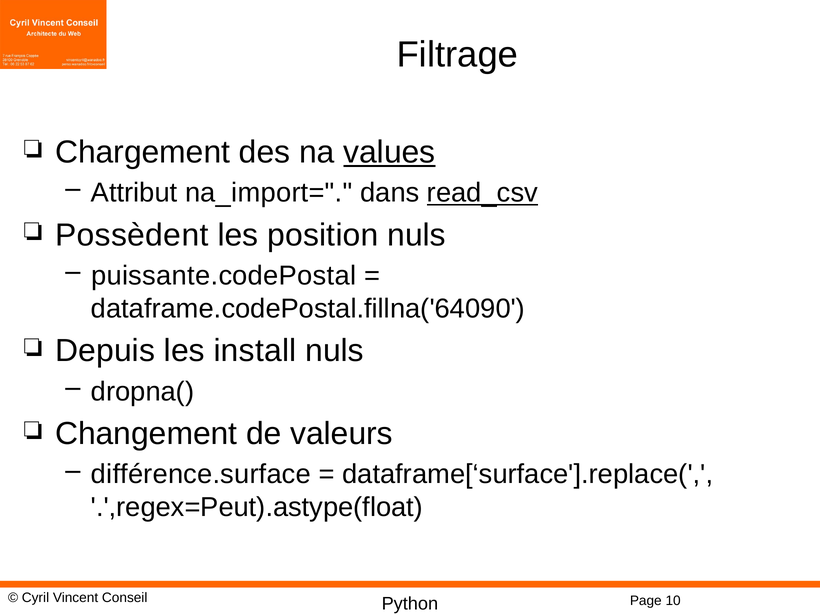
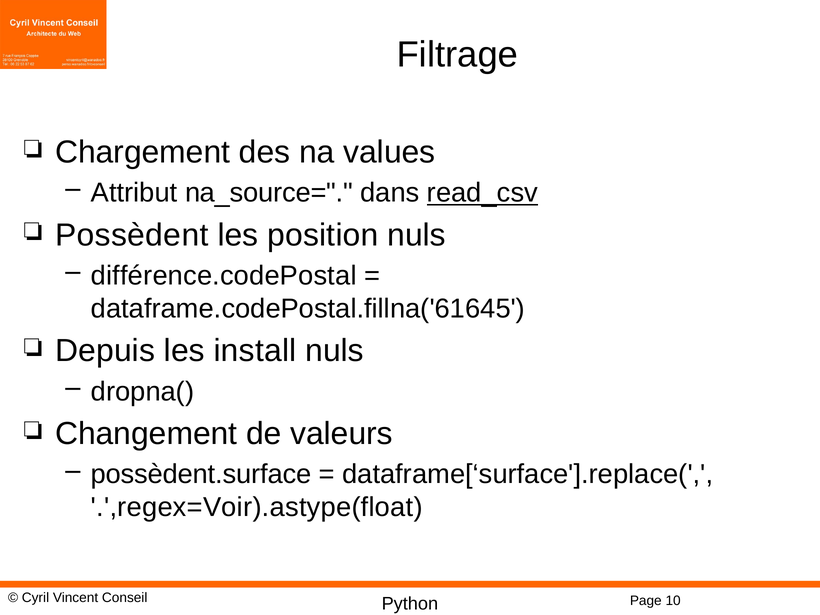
values underline: present -> none
na_import=: na_import= -> na_source=
puissante.codePostal: puissante.codePostal -> différence.codePostal
dataframe.codePostal.fillna('64090: dataframe.codePostal.fillna('64090 -> dataframe.codePostal.fillna('61645
différence.surface: différence.surface -> possèdent.surface
.',regex=Peut).astype(float: .',regex=Peut).astype(float -> .',regex=Voir).astype(float
